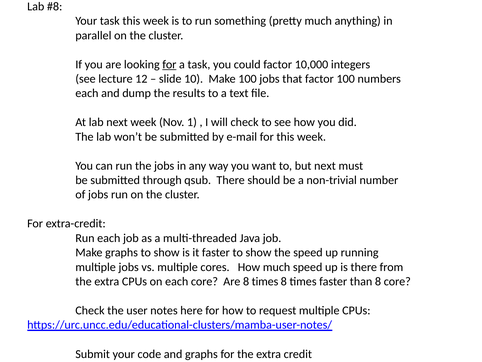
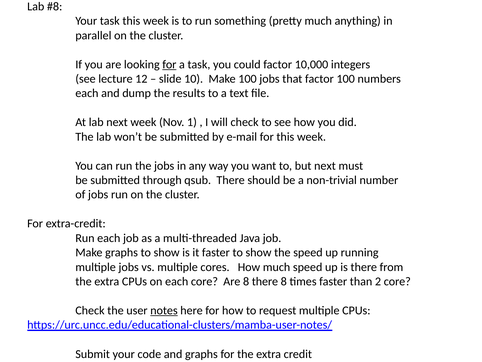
Are 8 times: times -> there
than 8: 8 -> 2
notes underline: none -> present
